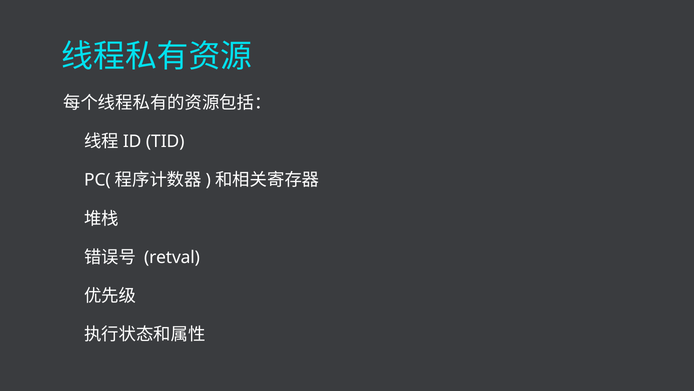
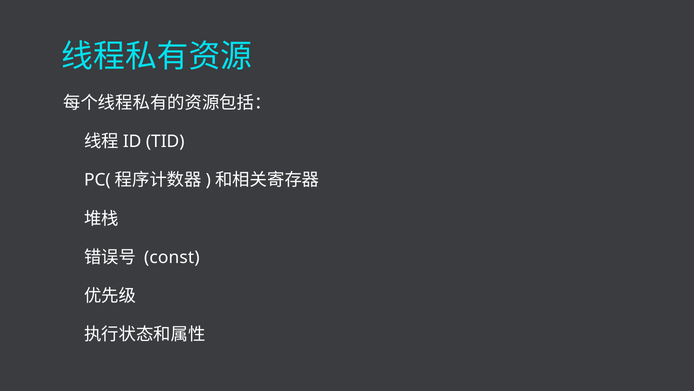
retval: retval -> const
